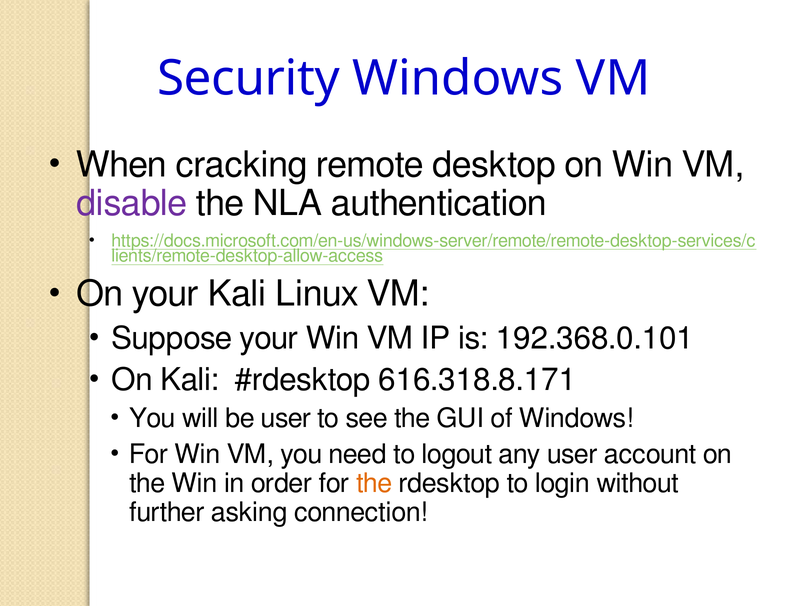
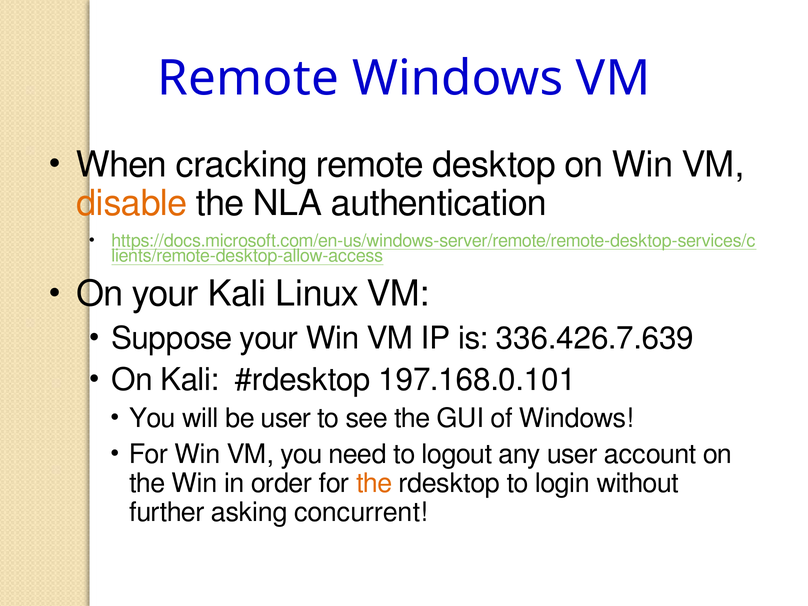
Security at (248, 78): Security -> Remote
disable colour: purple -> orange
192.368.0.101: 192.368.0.101 -> 336.426.7.639
616.318.8.171: 616.318.8.171 -> 197.168.0.101
connection: connection -> concurrent
